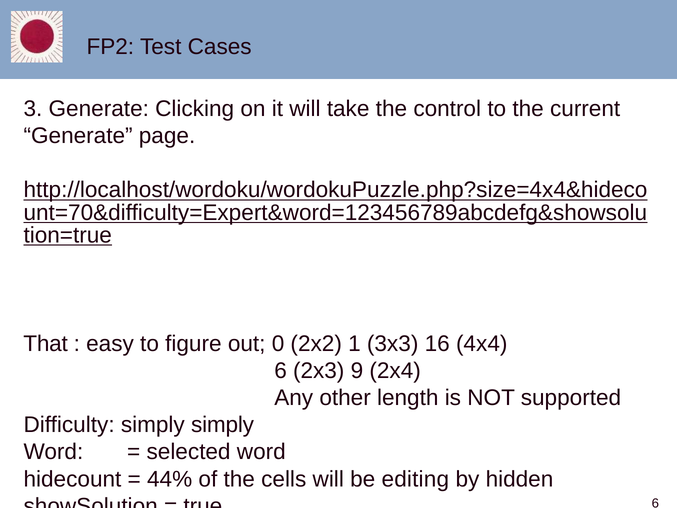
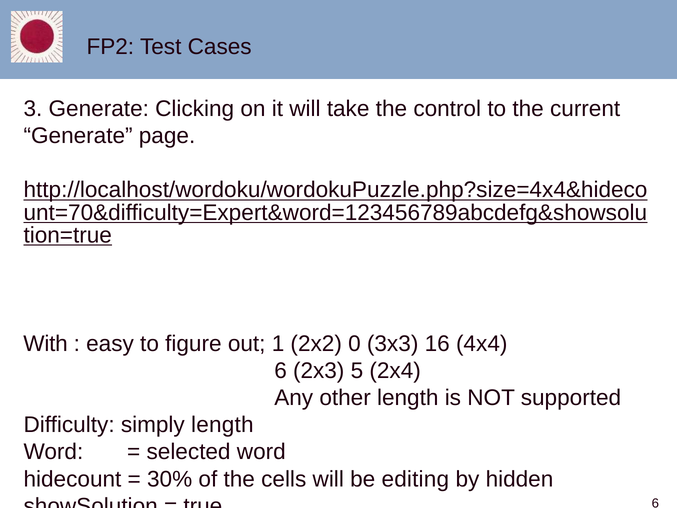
That: That -> With
0: 0 -> 1
1: 1 -> 0
9: 9 -> 5
simply simply: simply -> length
44%: 44% -> 30%
